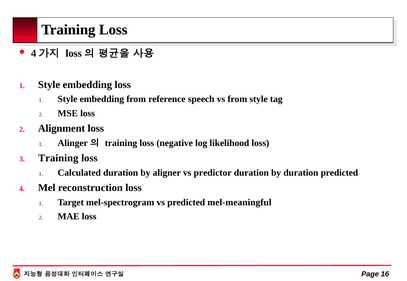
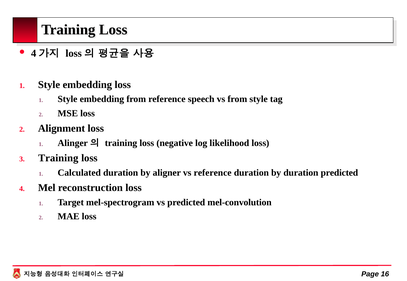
vs predictor: predictor -> reference
mel-meaningful: mel-meaningful -> mel-convolution
